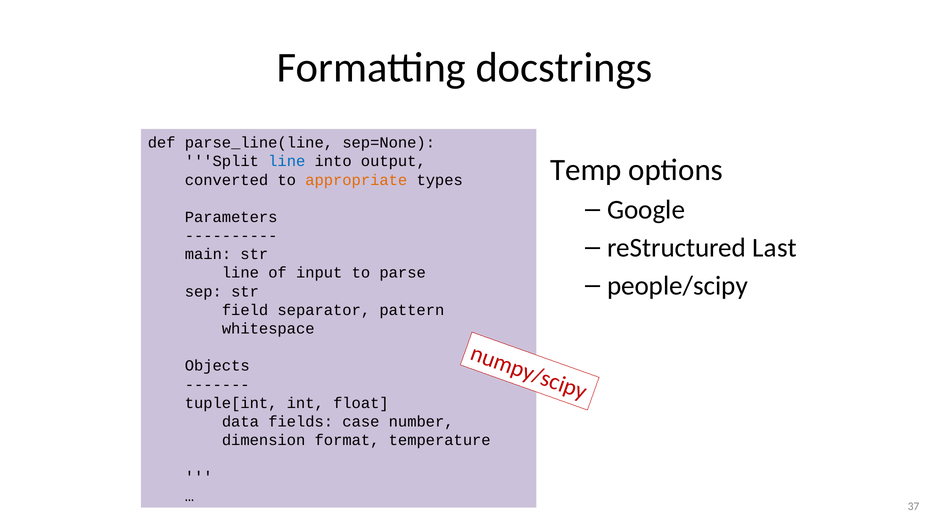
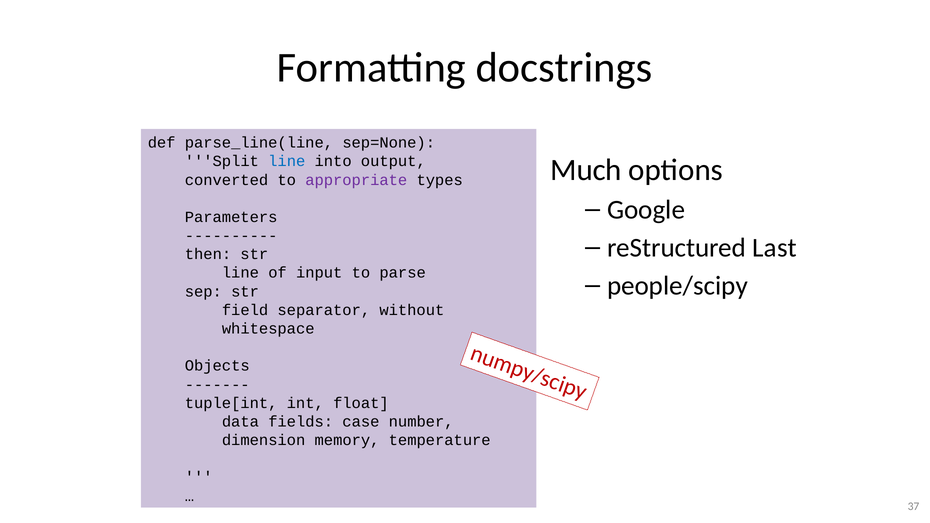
Temp: Temp -> Much
appropriate colour: orange -> purple
main: main -> then
pattern: pattern -> without
format: format -> memory
